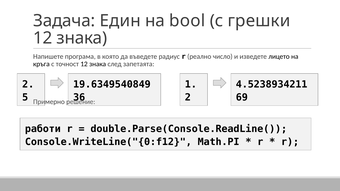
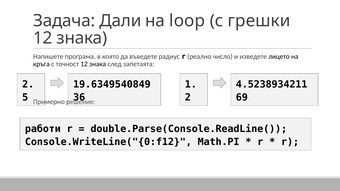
Един: Един -> Дали
bool: bool -> loop
